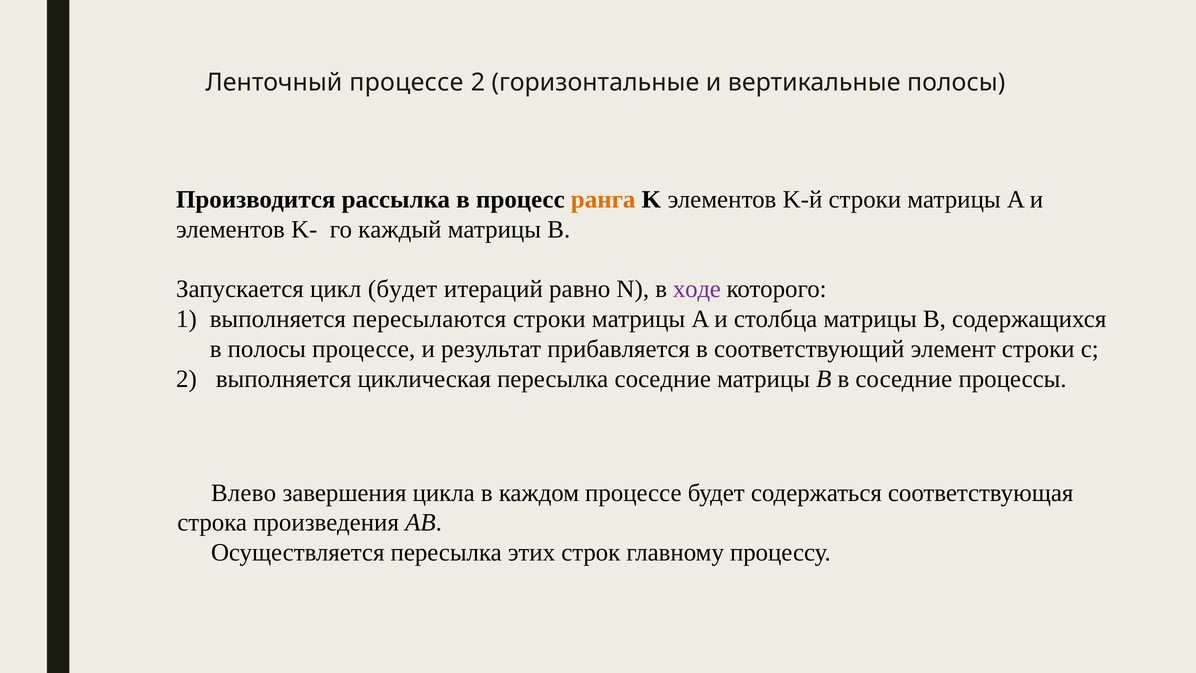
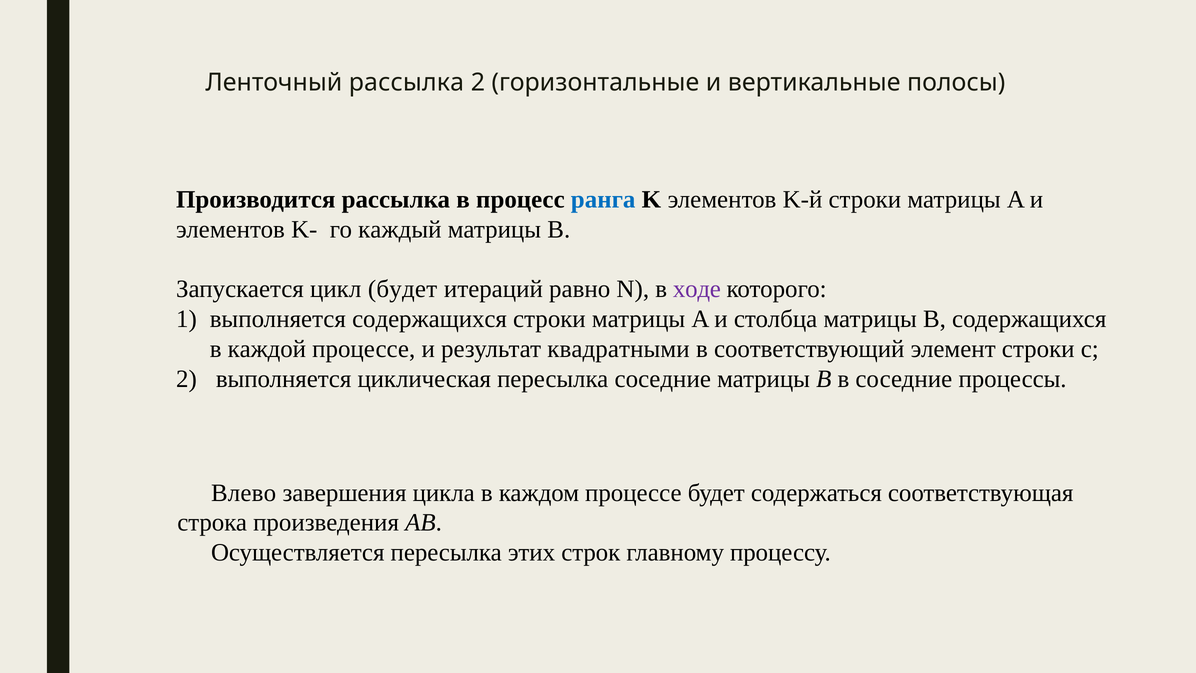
Ленточный процессе: процессе -> рассылка
ранга colour: orange -> blue
выполняется пересылаются: пересылаются -> содержащихся
в полосы: полосы -> каждой
прибавляется: прибавляется -> квадратными
